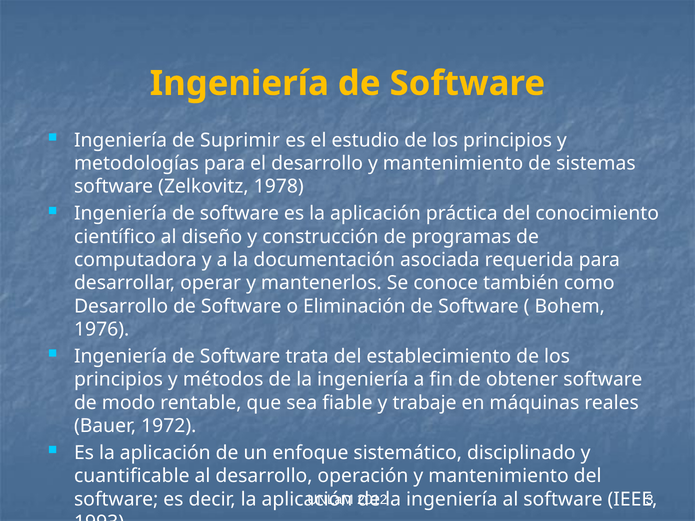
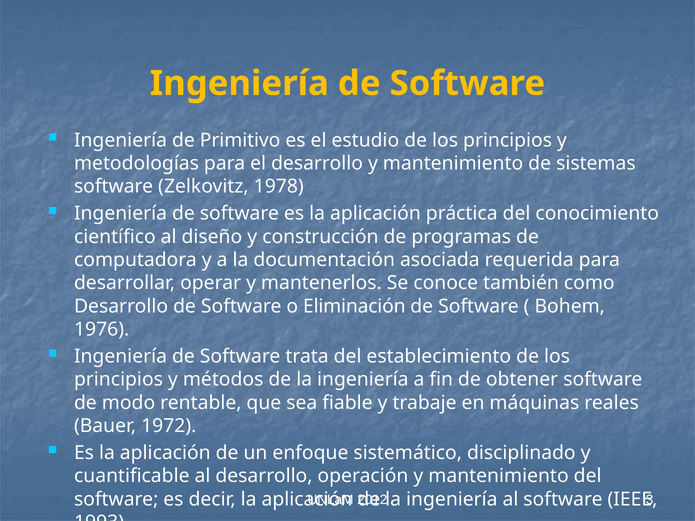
Suprimir: Suprimir -> Primitivo
